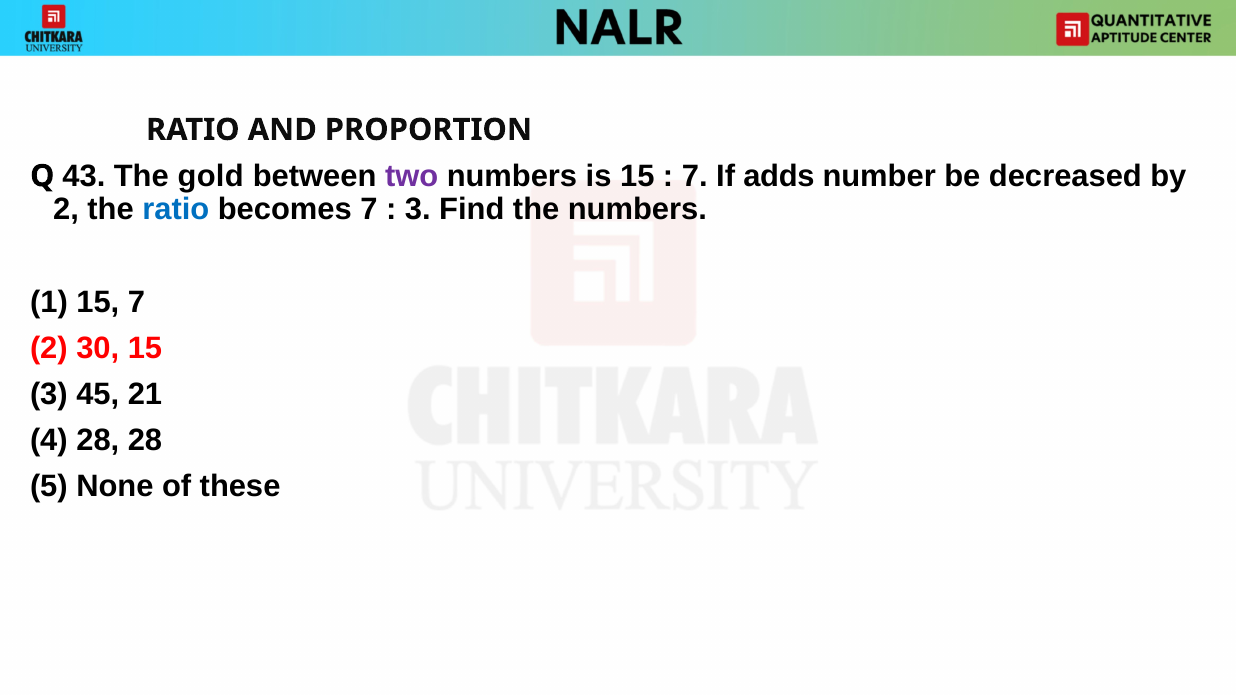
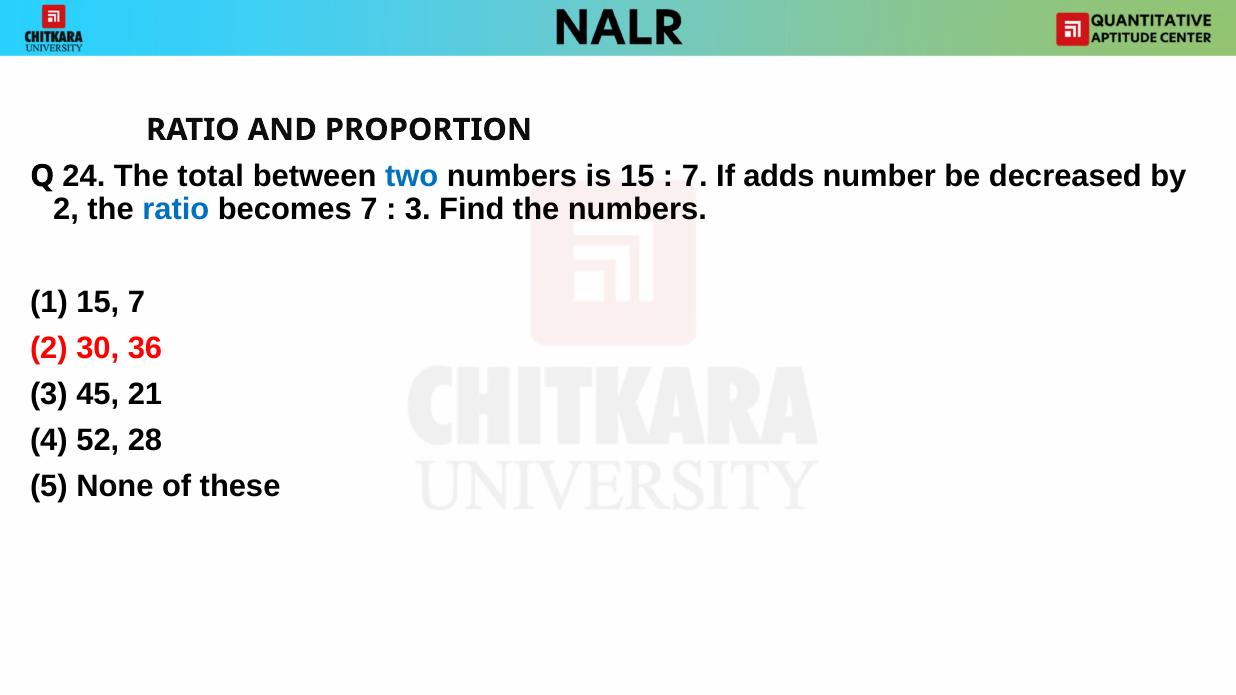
43: 43 -> 24
gold: gold -> total
two colour: purple -> blue
30 15: 15 -> 36
4 28: 28 -> 52
